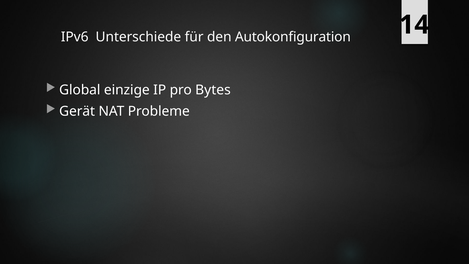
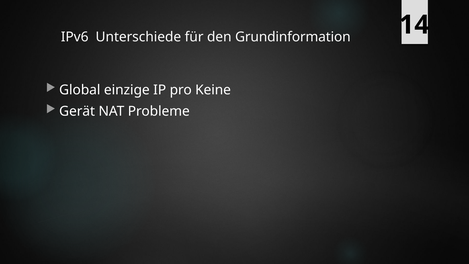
Autokonfiguration: Autokonfiguration -> Grundinformation
Bytes: Bytes -> Keine
